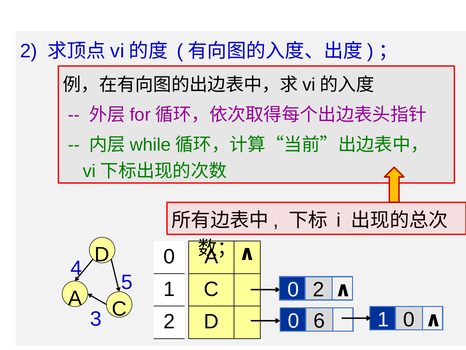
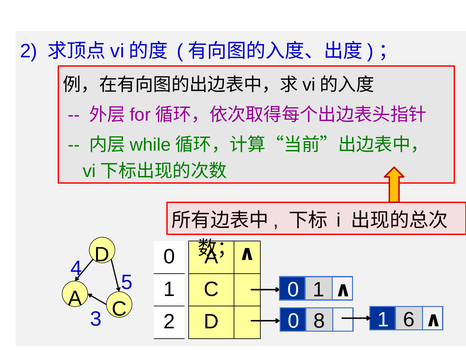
2 at (319, 289): 2 -> 1
1 0: 0 -> 6
6: 6 -> 8
